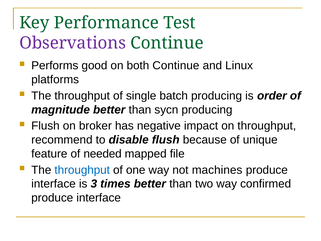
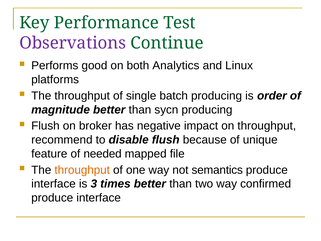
both Continue: Continue -> Analytics
throughput at (82, 170) colour: blue -> orange
machines: machines -> semantics
